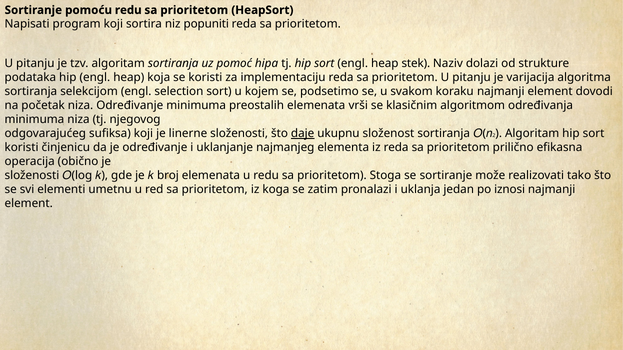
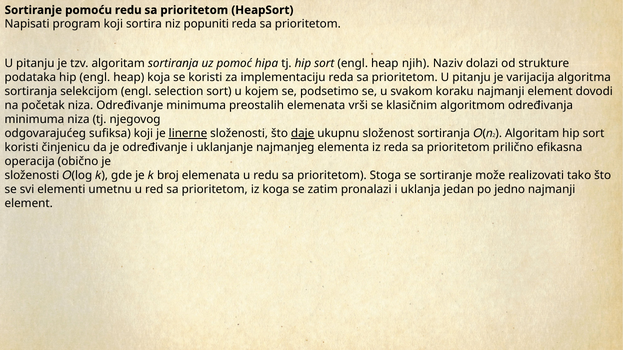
stek: stek -> njih
linerne underline: none -> present
iznosi: iznosi -> jedno
